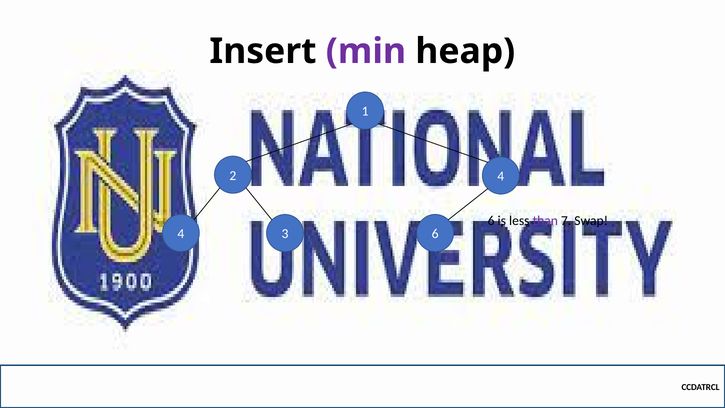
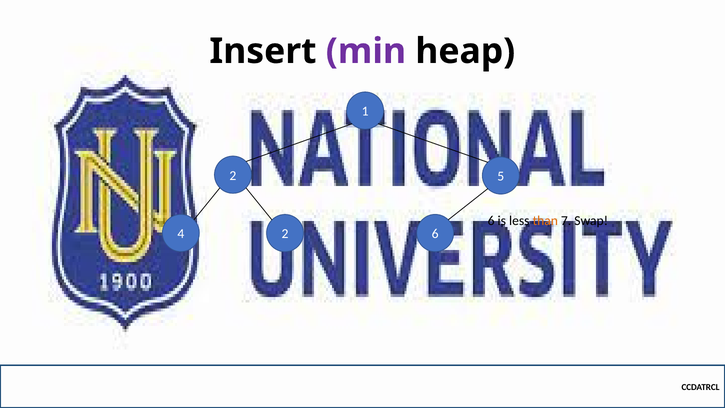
2 4: 4 -> 5
than colour: purple -> orange
4 3: 3 -> 2
